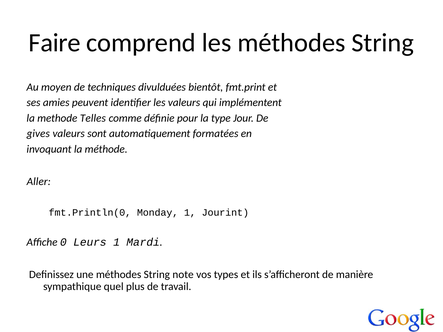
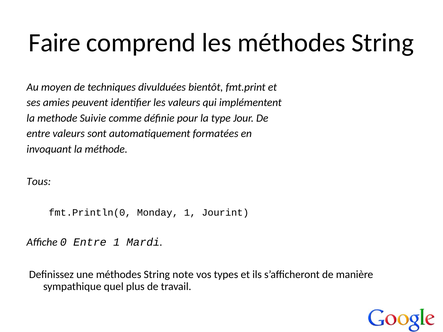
Telles: Telles -> Suivie
gives at (38, 134): gives -> entre
Aller: Aller -> Tous
0 Leurs: Leurs -> Entre
